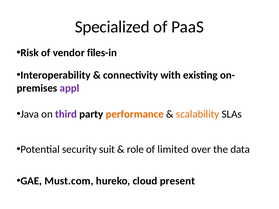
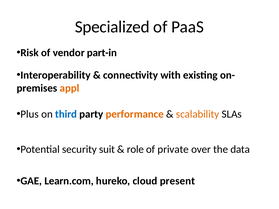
files-in: files-in -> part-in
appl colour: purple -> orange
Java: Java -> Plus
third colour: purple -> blue
limited: limited -> private
Must.com: Must.com -> Learn.com
